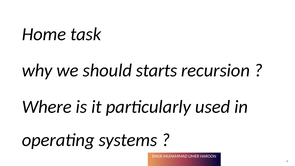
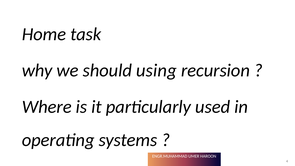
starts: starts -> using
